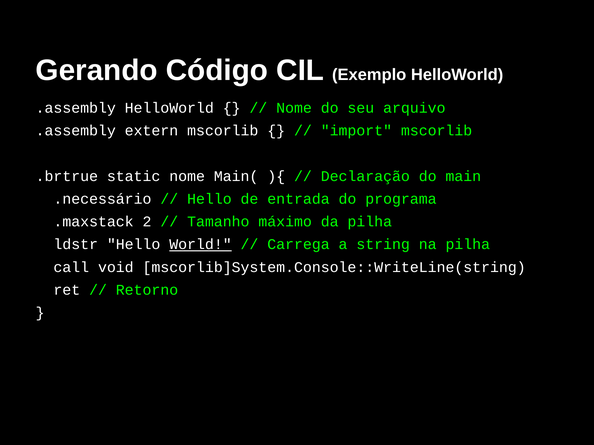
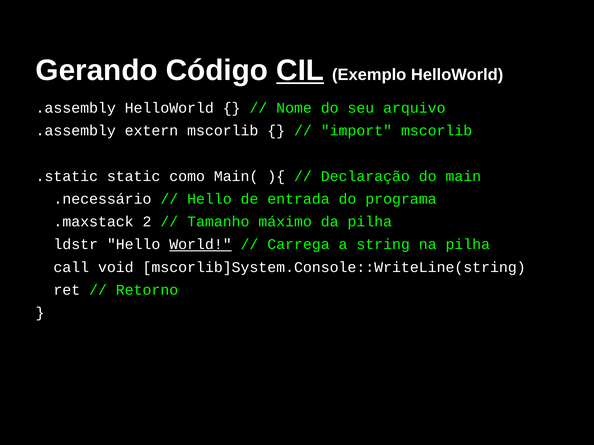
CIL underline: none -> present
.brtrue: .brtrue -> .static
static nome: nome -> como
